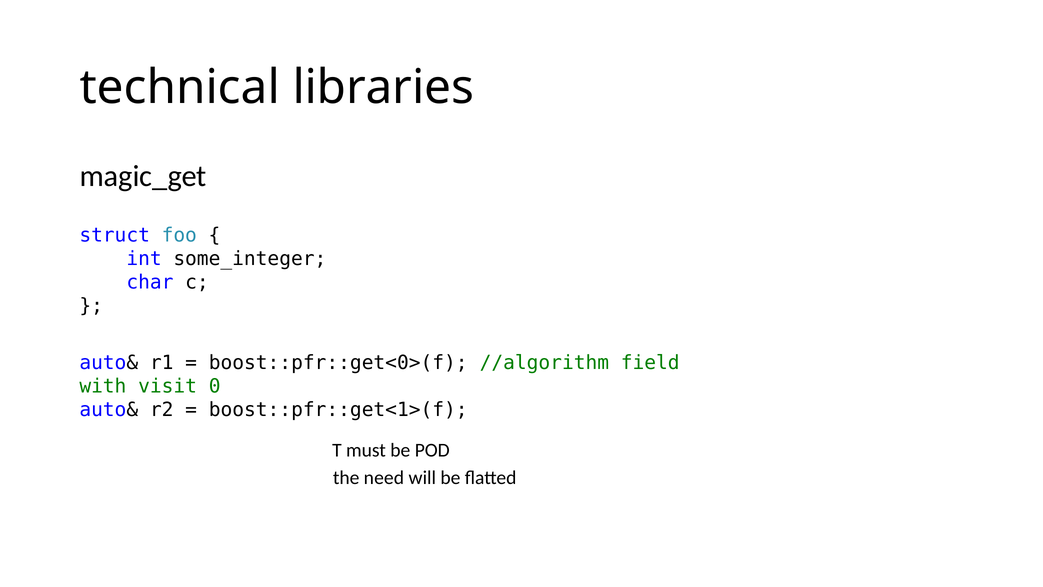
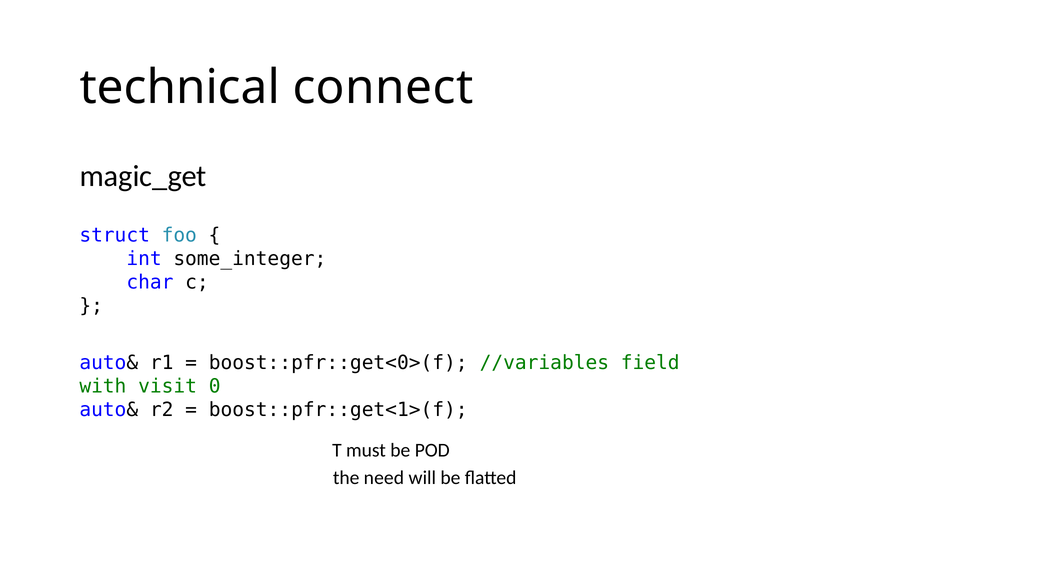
libraries: libraries -> connect
//algorithm: //algorithm -> //variables
